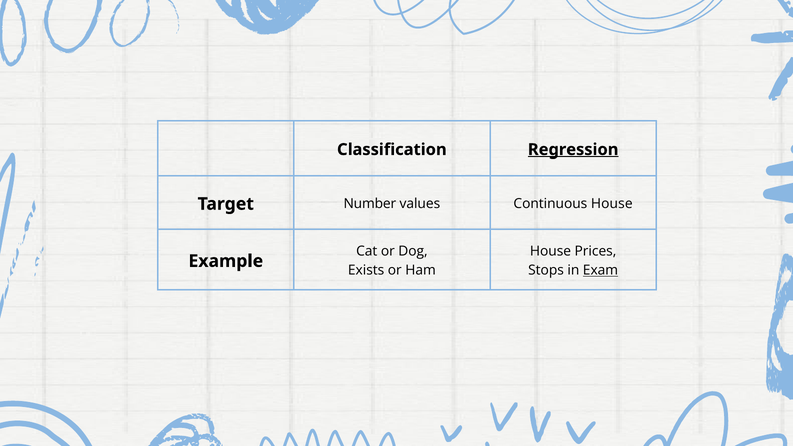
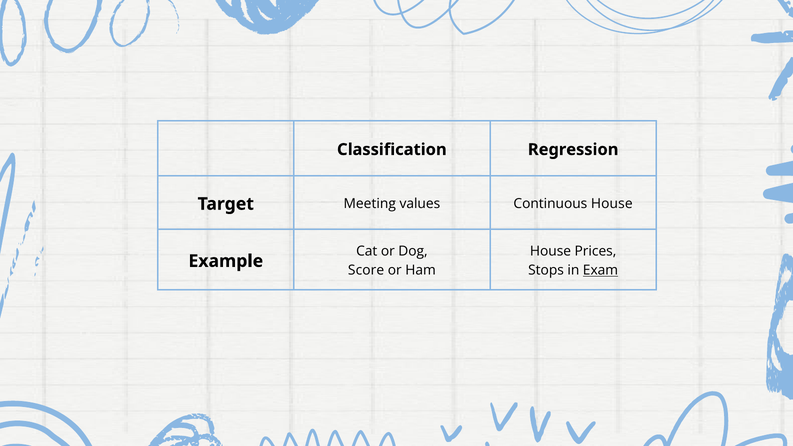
Regression underline: present -> none
Number: Number -> Meeting
Exists: Exists -> Score
